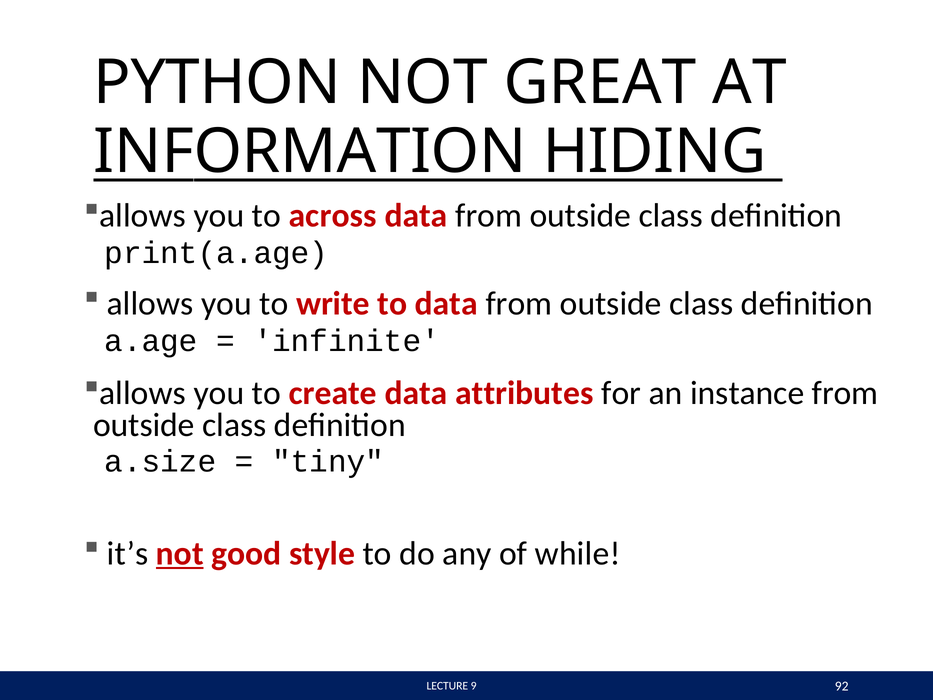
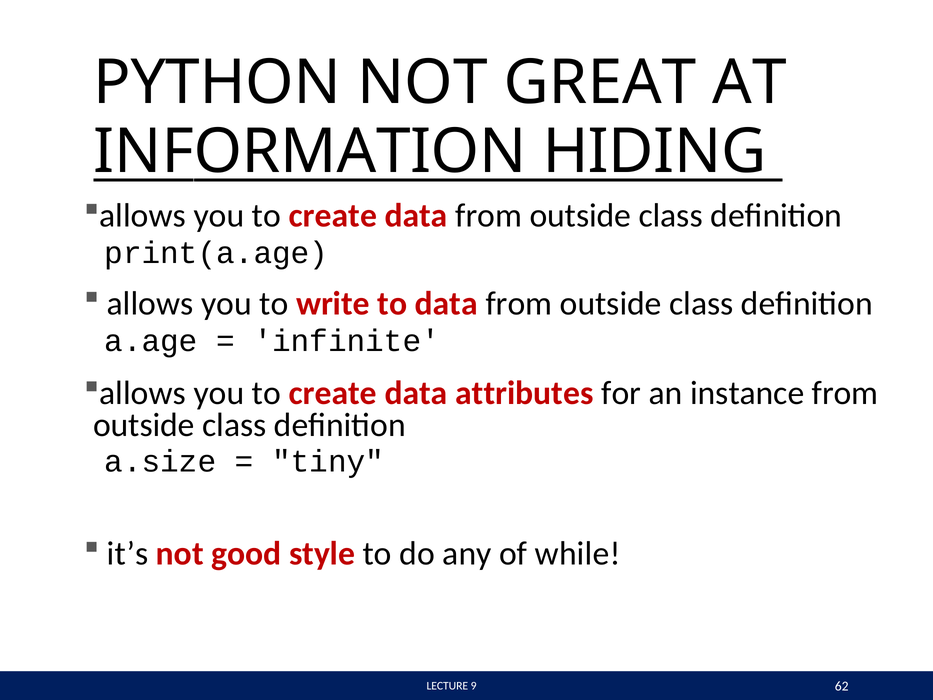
across at (333, 215): across -> create
not at (180, 553) underline: present -> none
92: 92 -> 62
